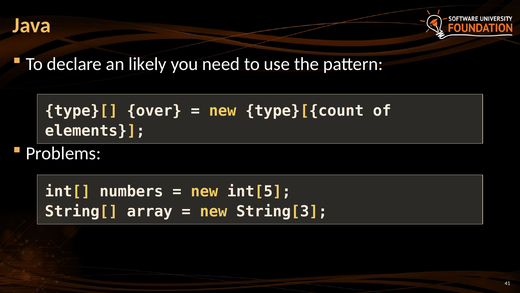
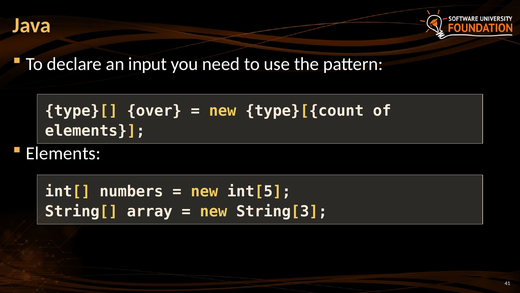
likely: likely -> input
Problems at (63, 153): Problems -> Elements
